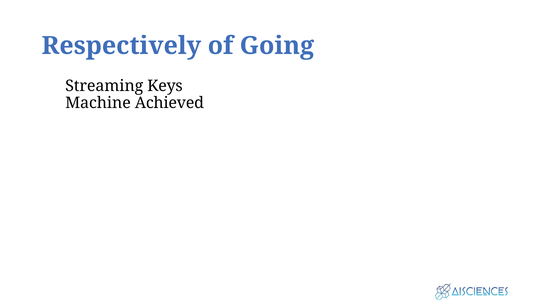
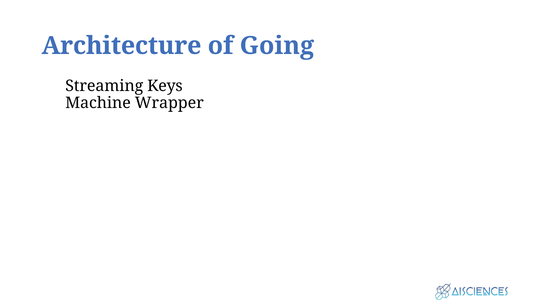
Respectively: Respectively -> Architecture
Achieved: Achieved -> Wrapper
